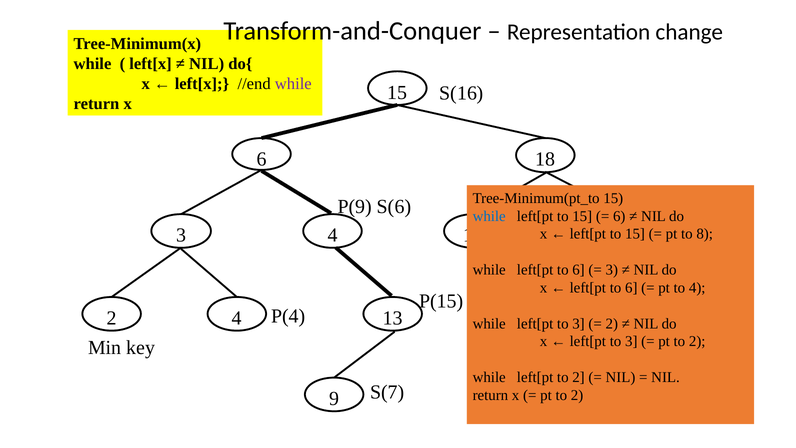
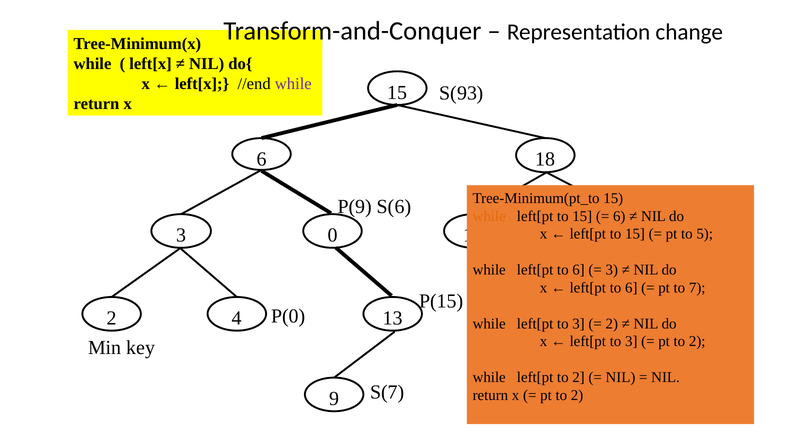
S(16: S(16 -> S(93
while at (489, 216) colour: blue -> orange
3 4: 4 -> 0
8: 8 -> 5
to 4: 4 -> 7
P(4: P(4 -> P(0
